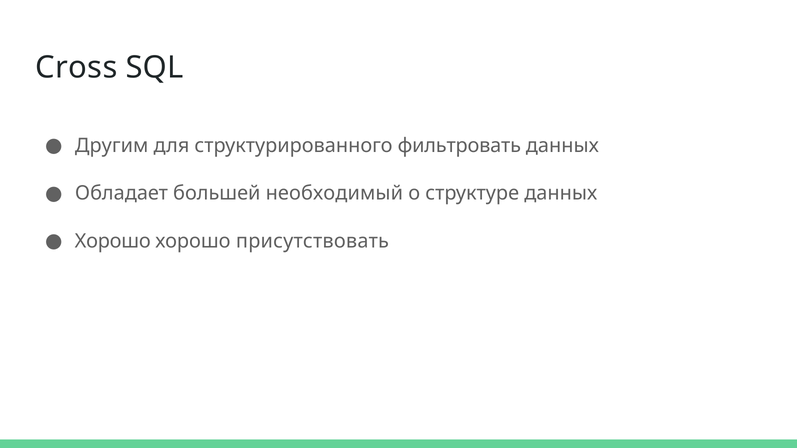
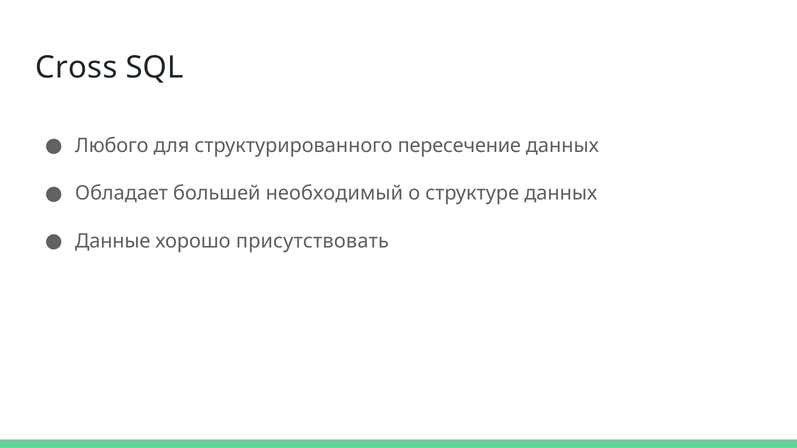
Другим: Другим -> Любого
фильтровать: фильтровать -> пересечение
Хорошо at (113, 241): Хорошо -> Данные
